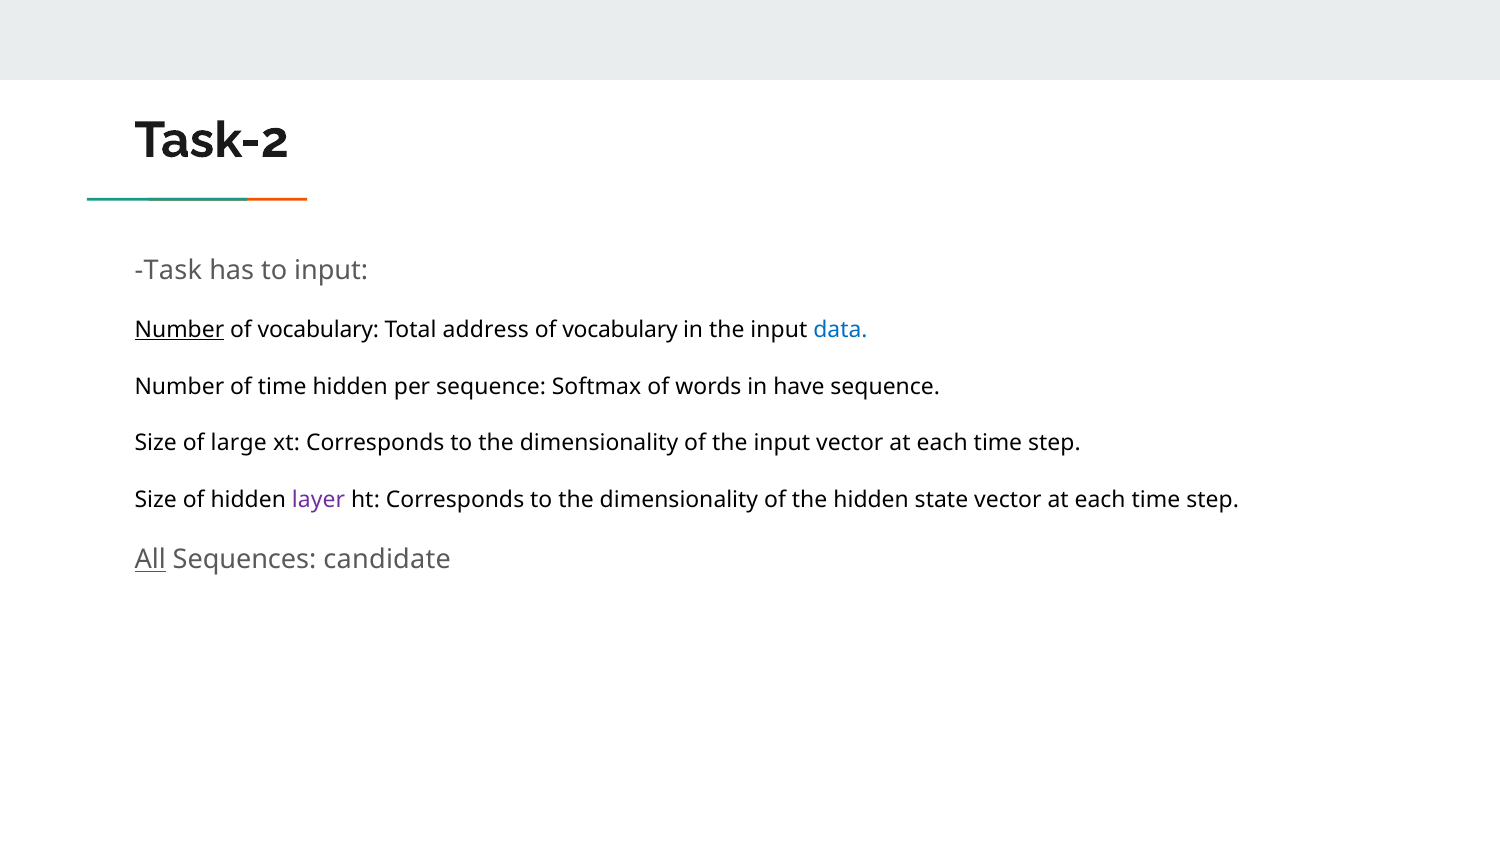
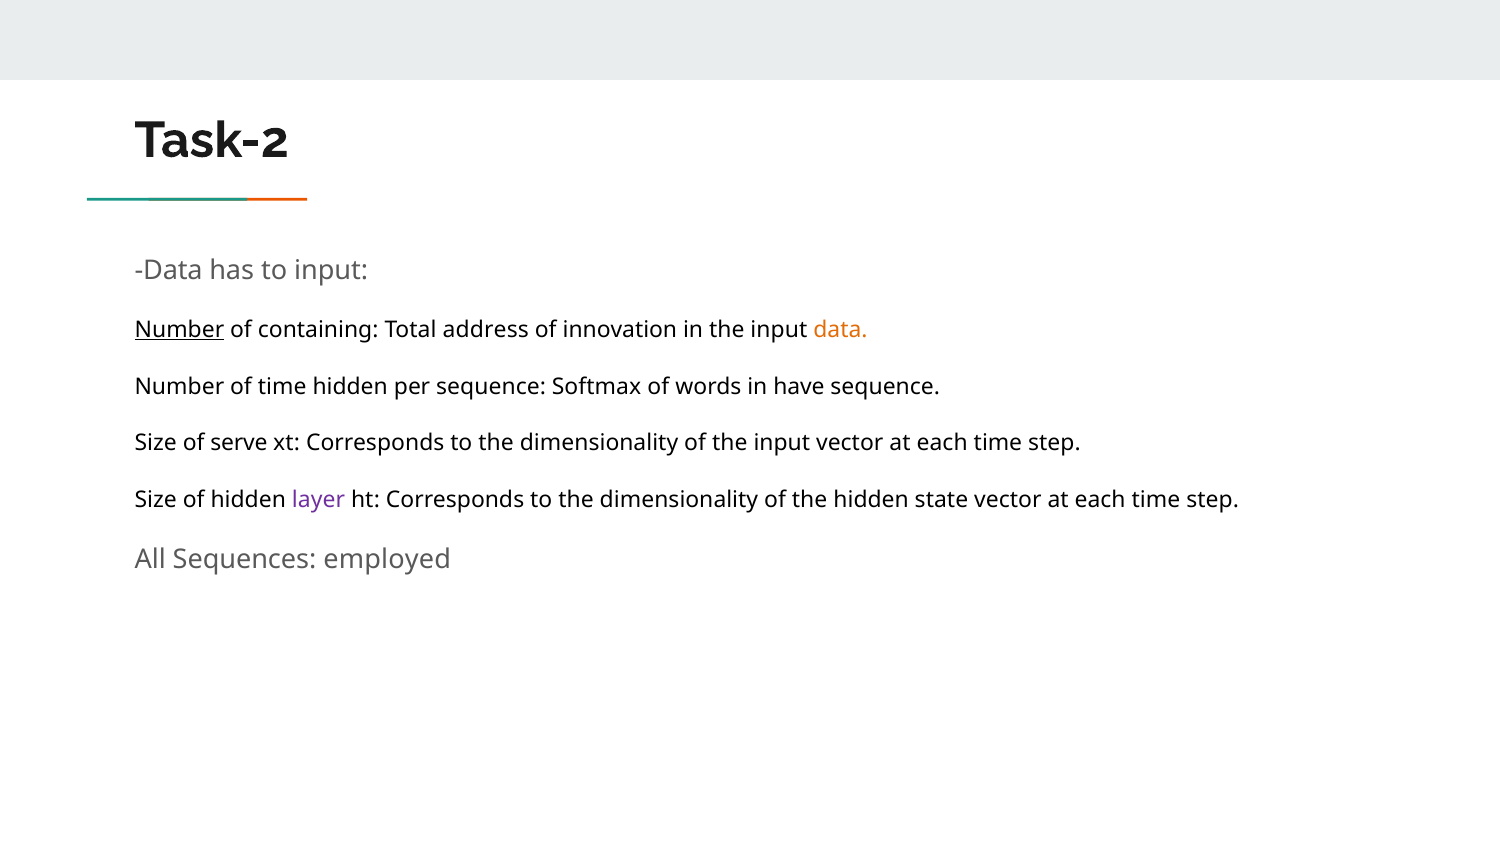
Task at (168, 271): Task -> Data
vocabulary at (318, 330): vocabulary -> containing
vocabulary at (620, 330): vocabulary -> innovation
data at (840, 330) colour: blue -> orange
large: large -> serve
All underline: present -> none
candidate: candidate -> employed
